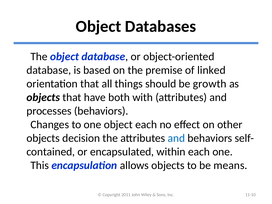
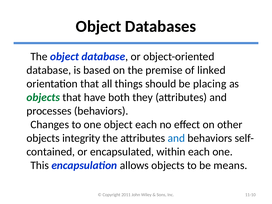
growth: growth -> placing
objects at (43, 97) colour: black -> green
with: with -> they
decision: decision -> integrity
